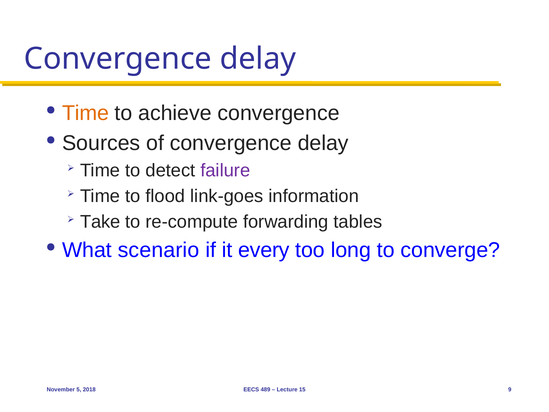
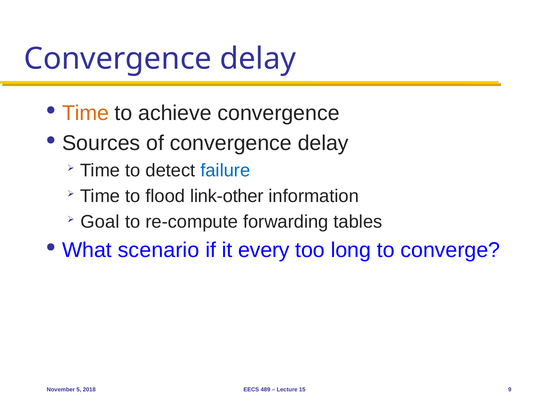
failure colour: purple -> blue
link-goes: link-goes -> link-other
Take: Take -> Goal
